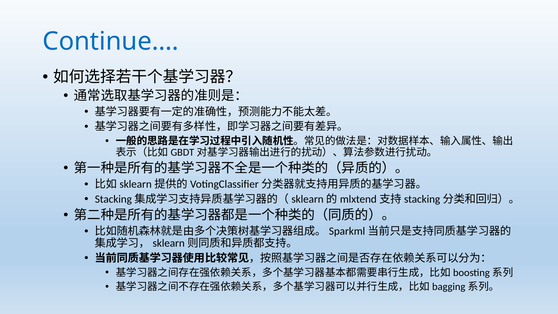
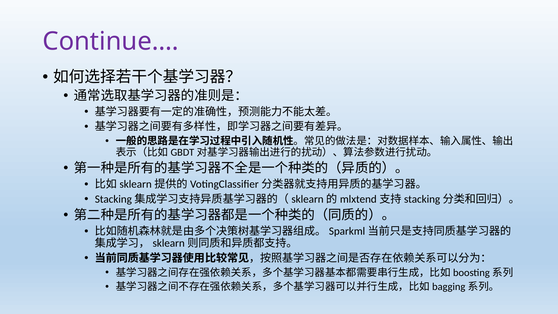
Continue… colour: blue -> purple
